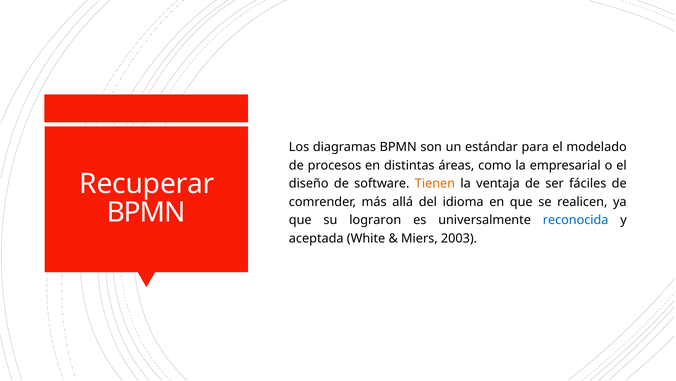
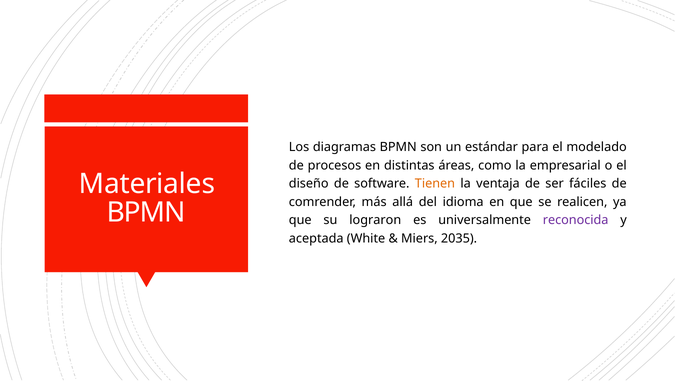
Recuperar: Recuperar -> Materiales
reconocida colour: blue -> purple
2003: 2003 -> 2035
